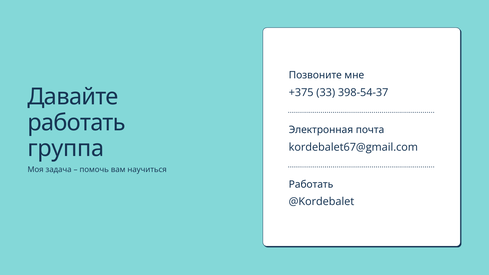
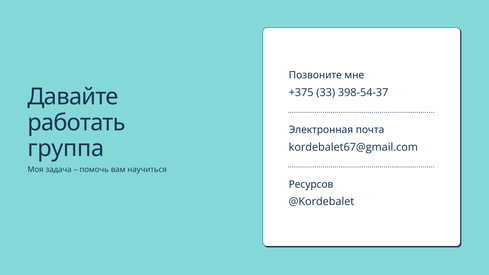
Работать at (311, 184): Работать -> Ресурсов
